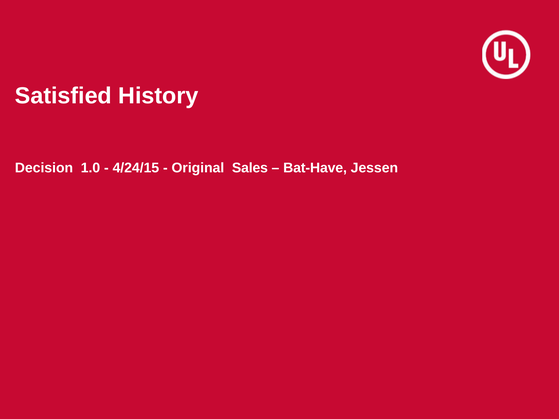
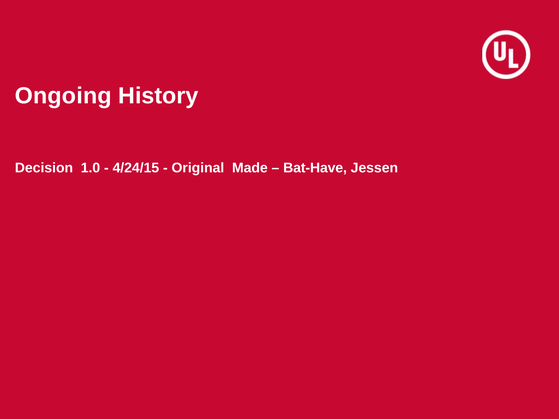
Satisfied: Satisfied -> Ongoing
Sales: Sales -> Made
